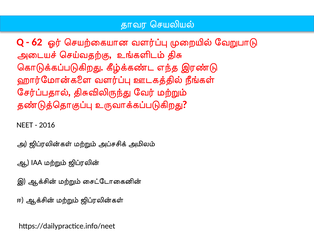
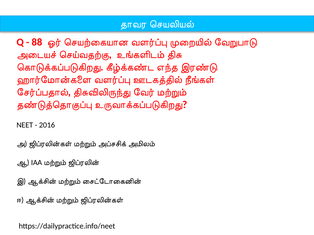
62: 62 -> 88
